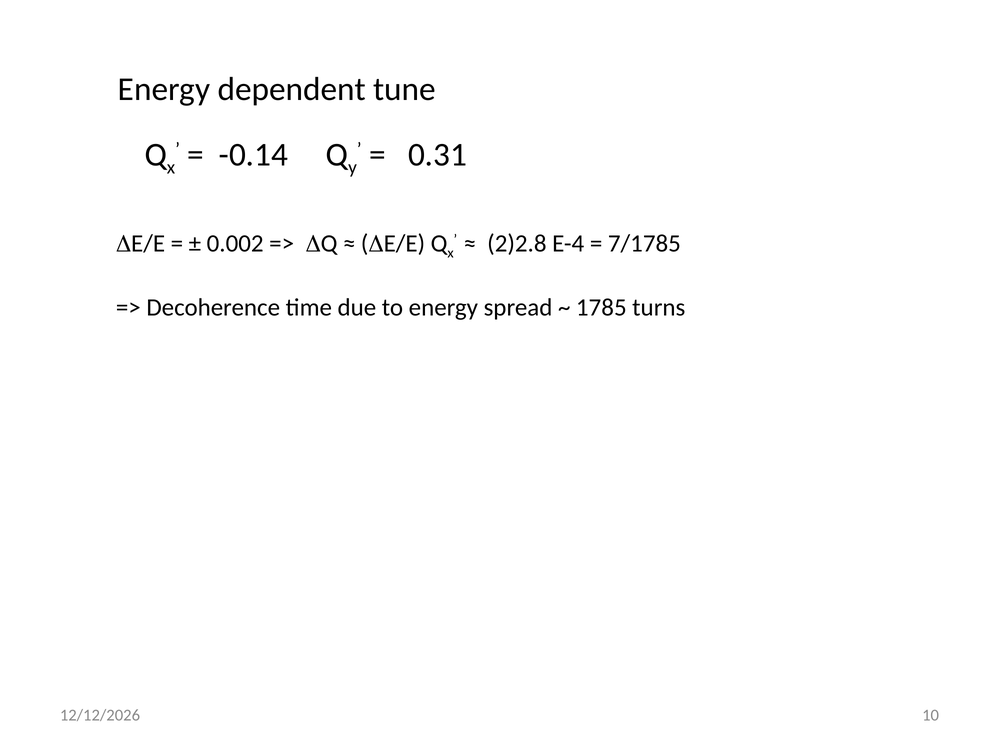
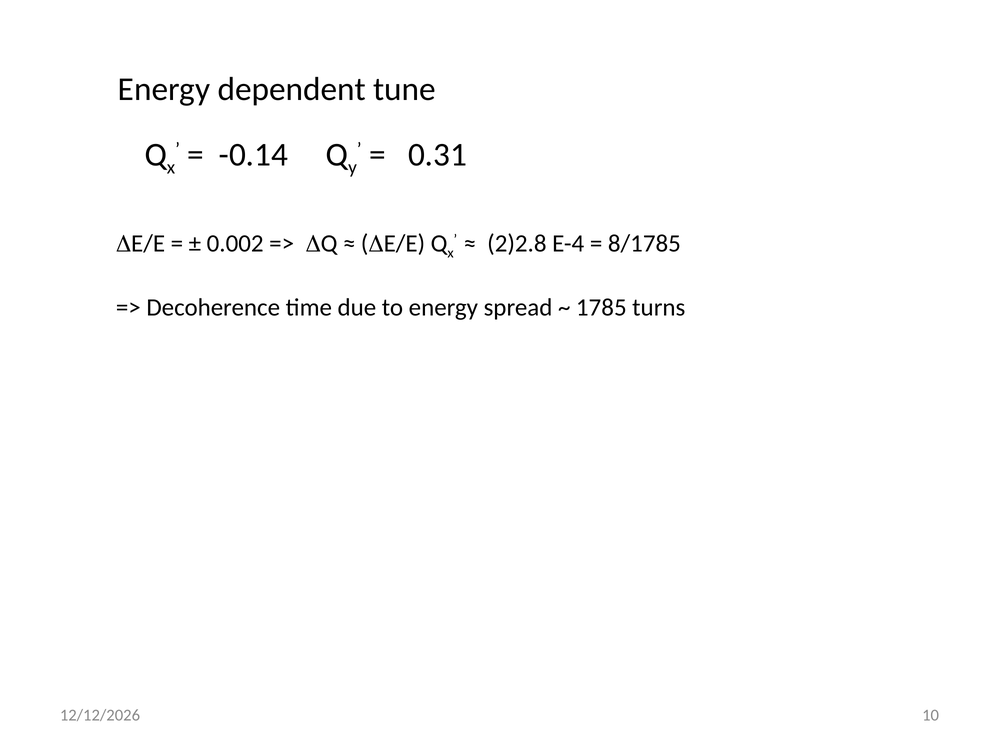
7/1785: 7/1785 -> 8/1785
